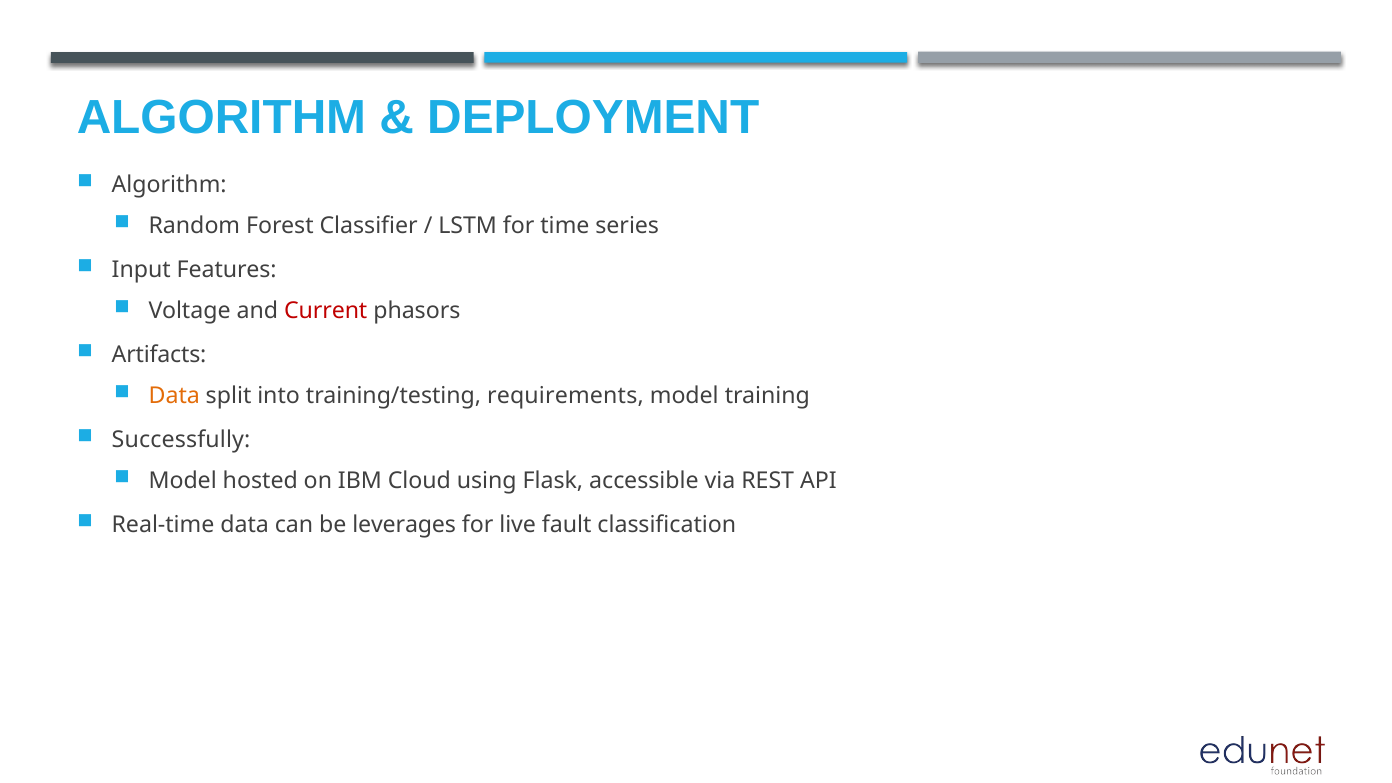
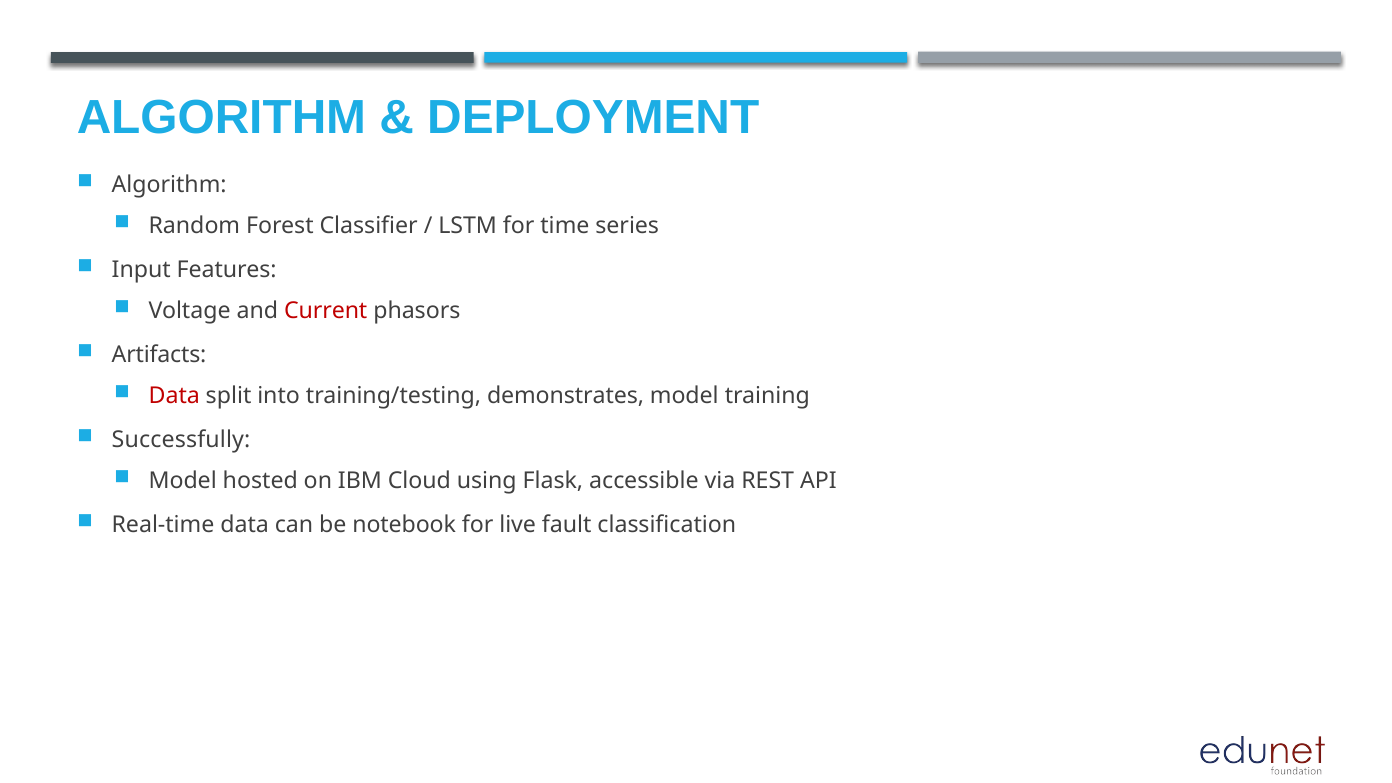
Data at (174, 396) colour: orange -> red
requirements: requirements -> demonstrates
leverages: leverages -> notebook
